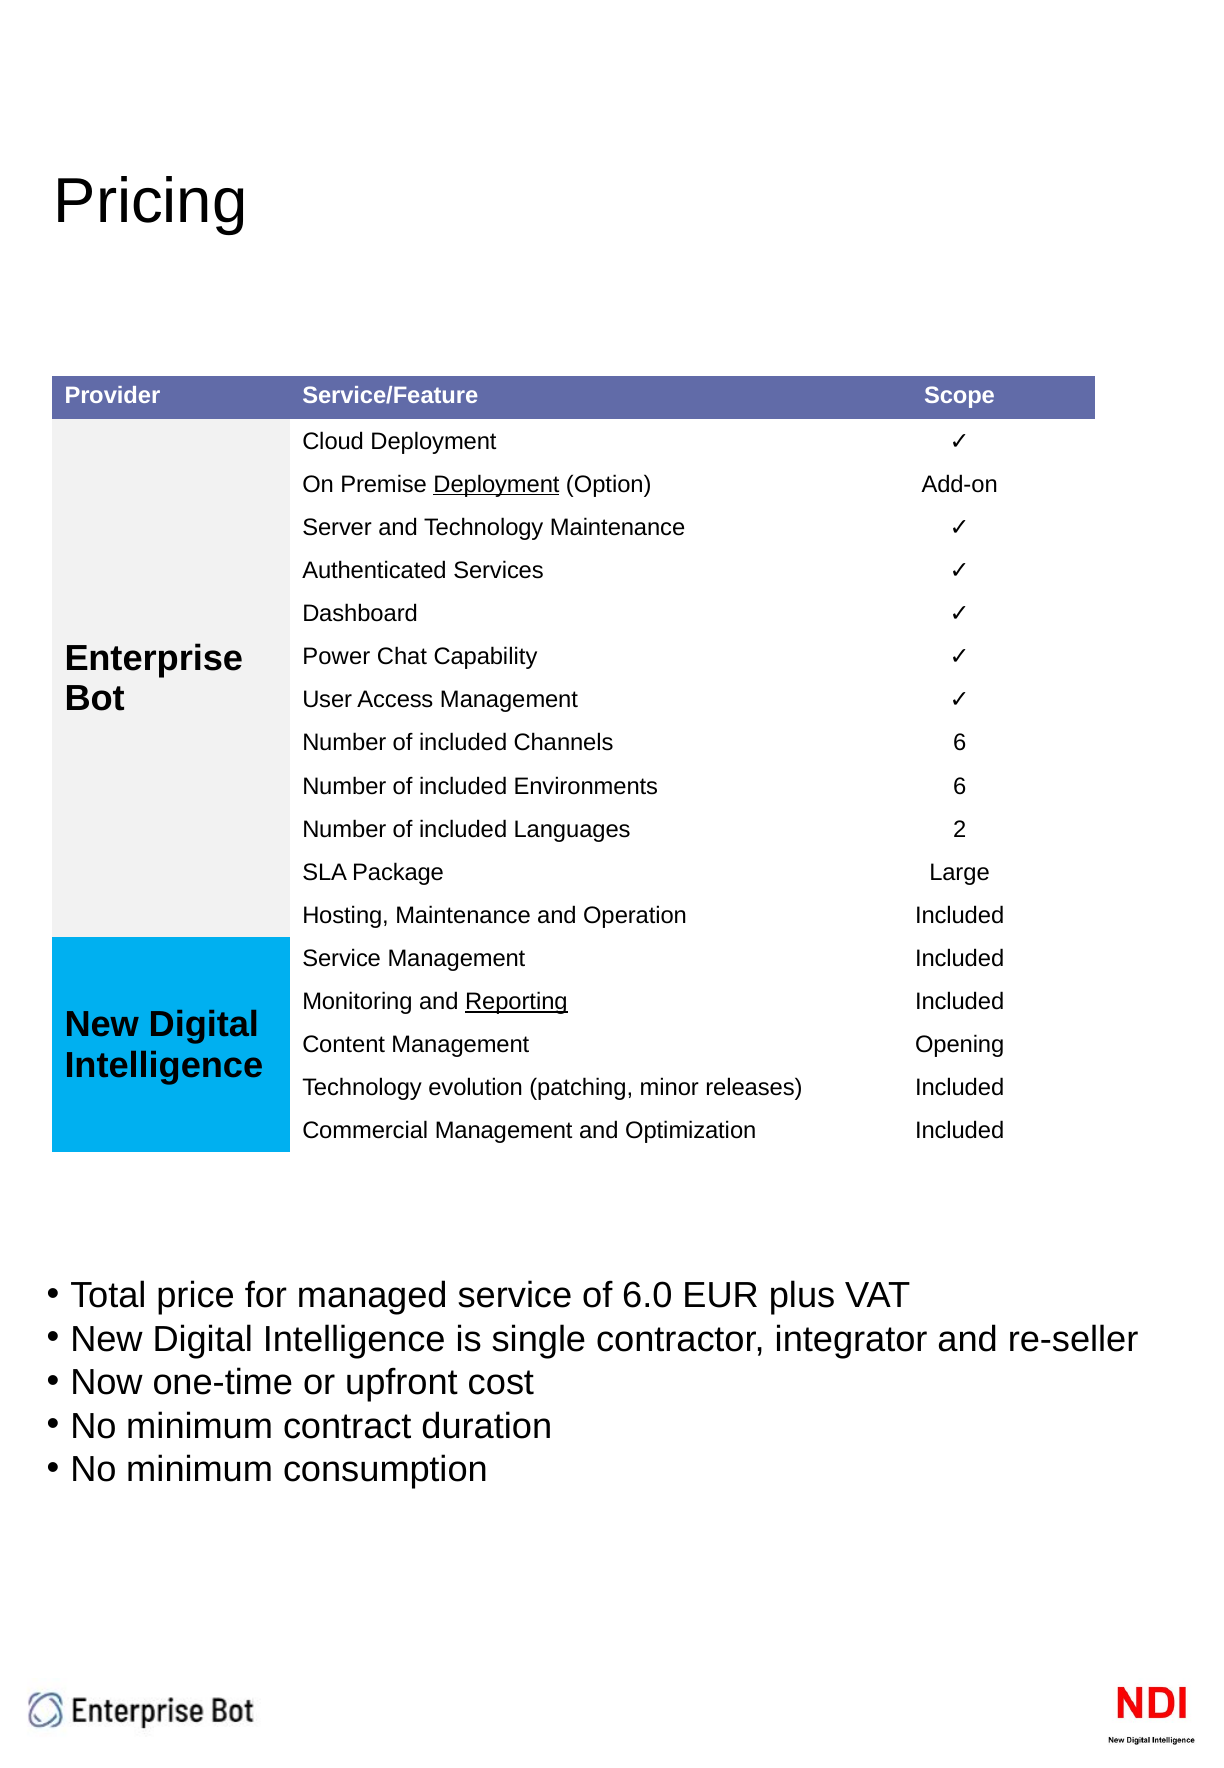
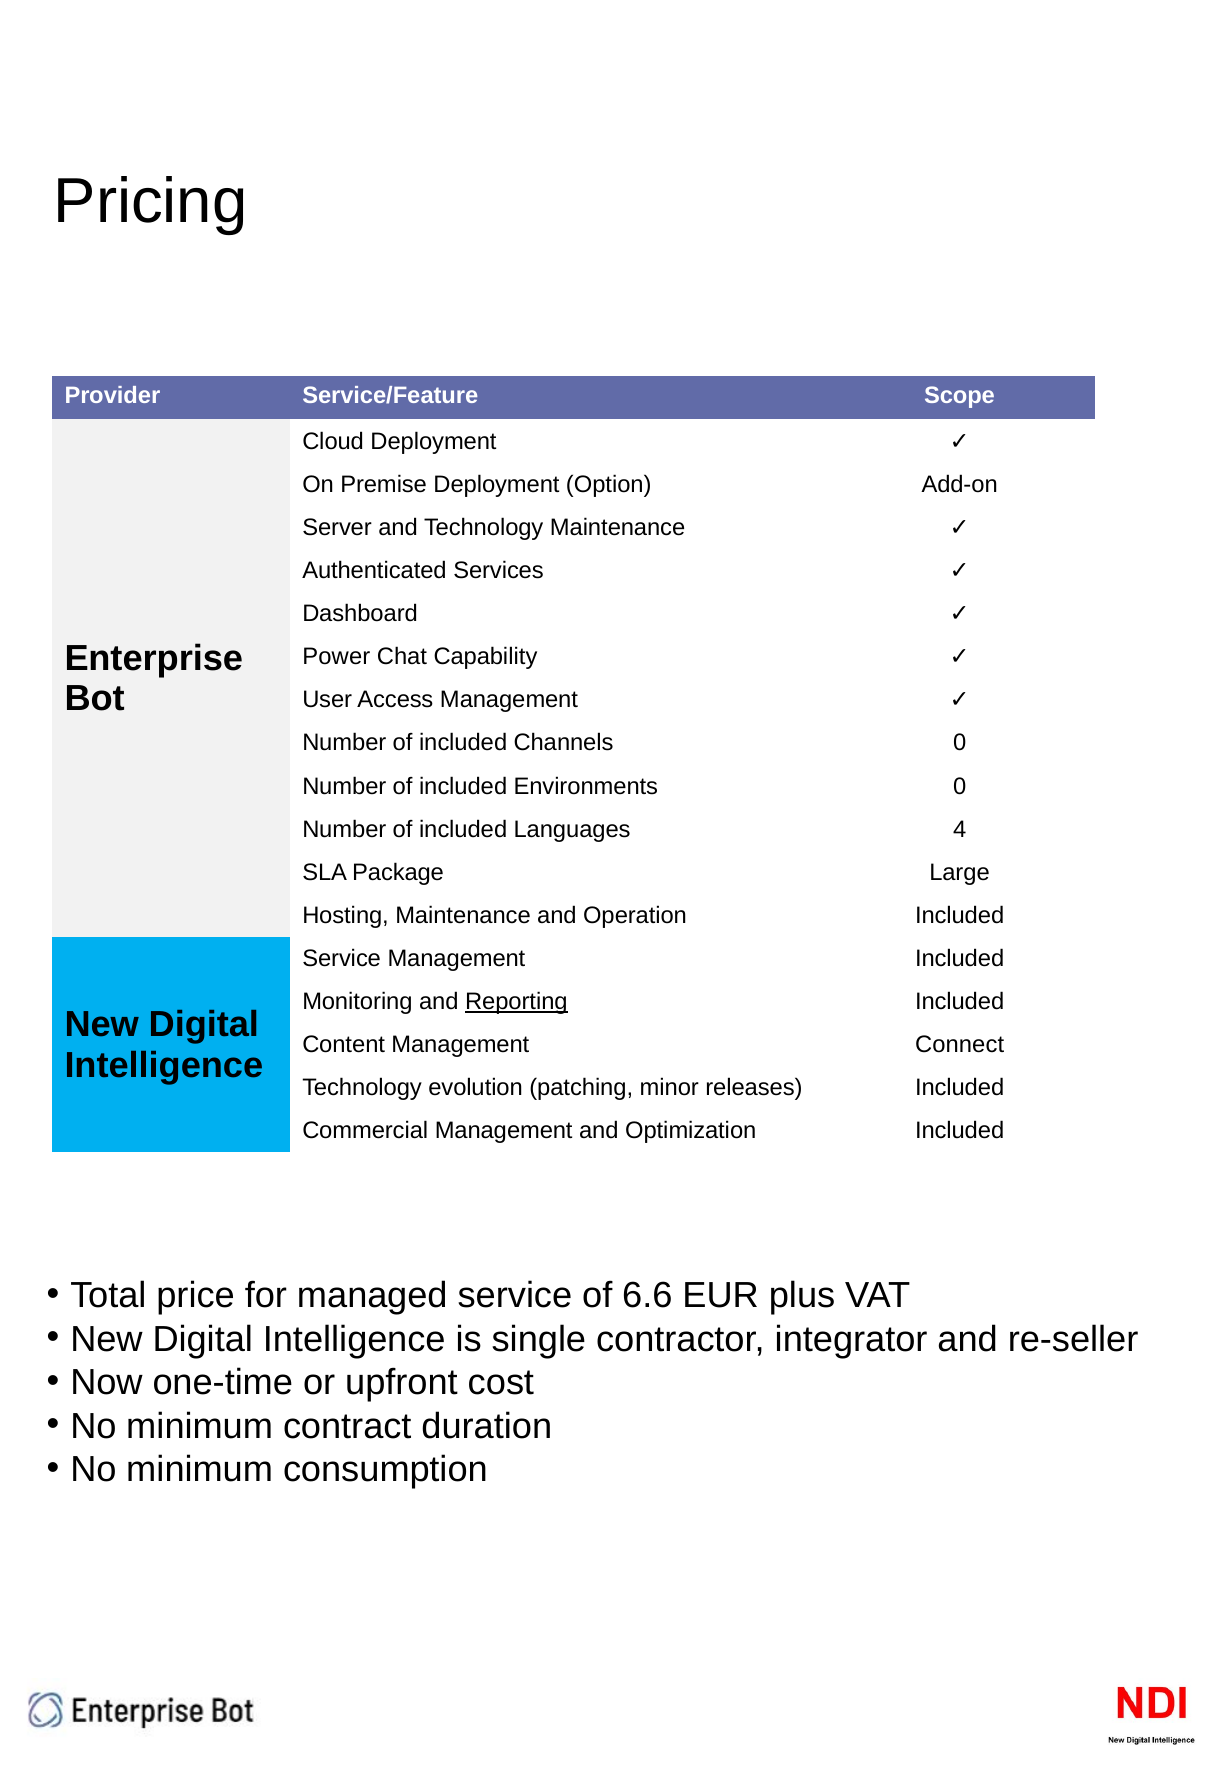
Deployment at (497, 484) underline: present -> none
Channels 6: 6 -> 0
Environments 6: 6 -> 0
2: 2 -> 4
Opening: Opening -> Connect
6.0: 6.0 -> 6.6
